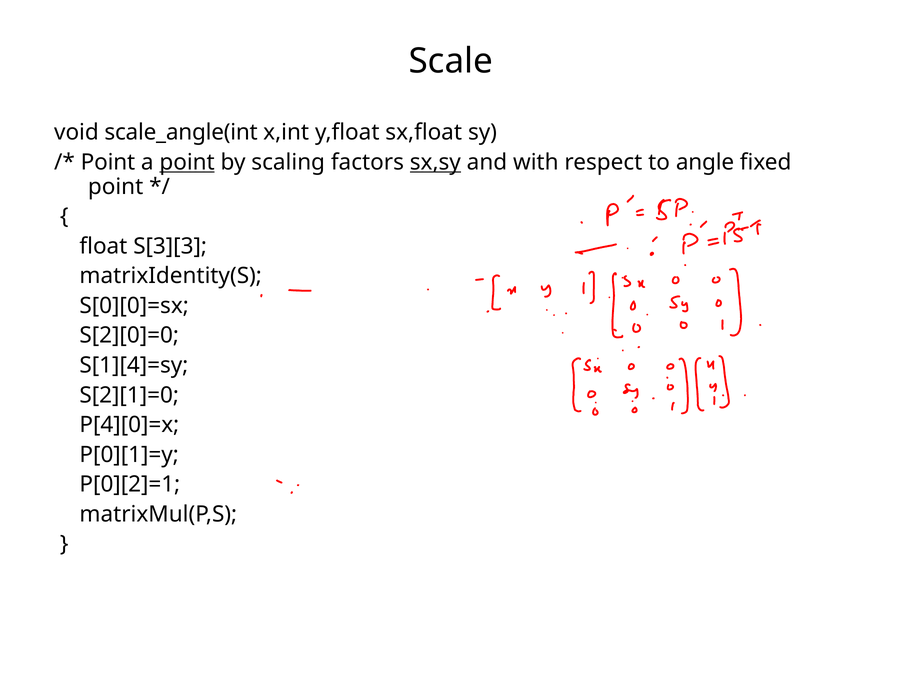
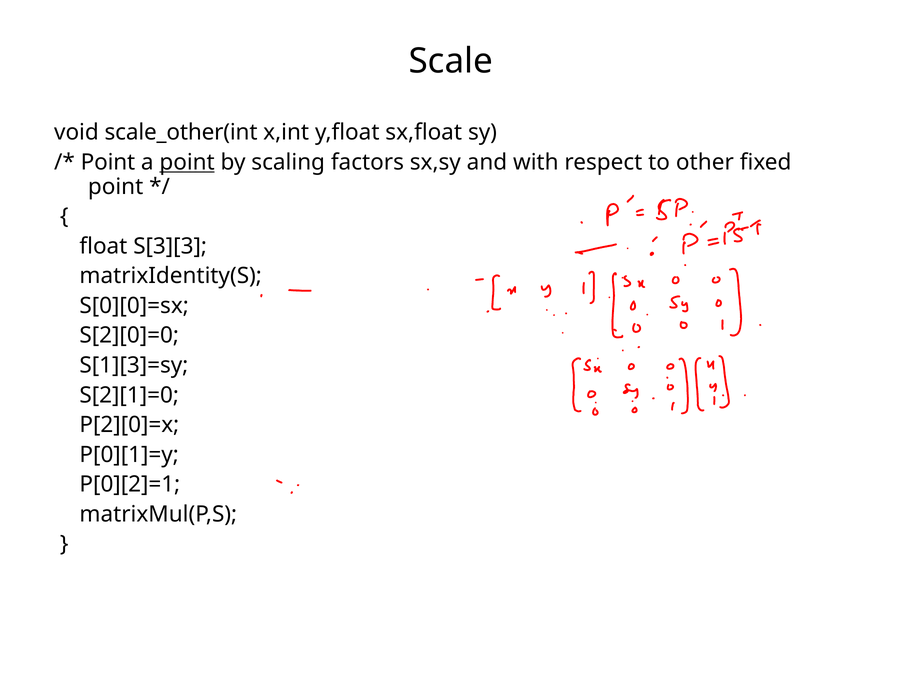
scale_angle(int: scale_angle(int -> scale_other(int
sx,sy underline: present -> none
angle: angle -> other
S[1][4]=sy: S[1][4]=sy -> S[1][3]=sy
P[4][0]=x: P[4][0]=x -> P[2][0]=x
